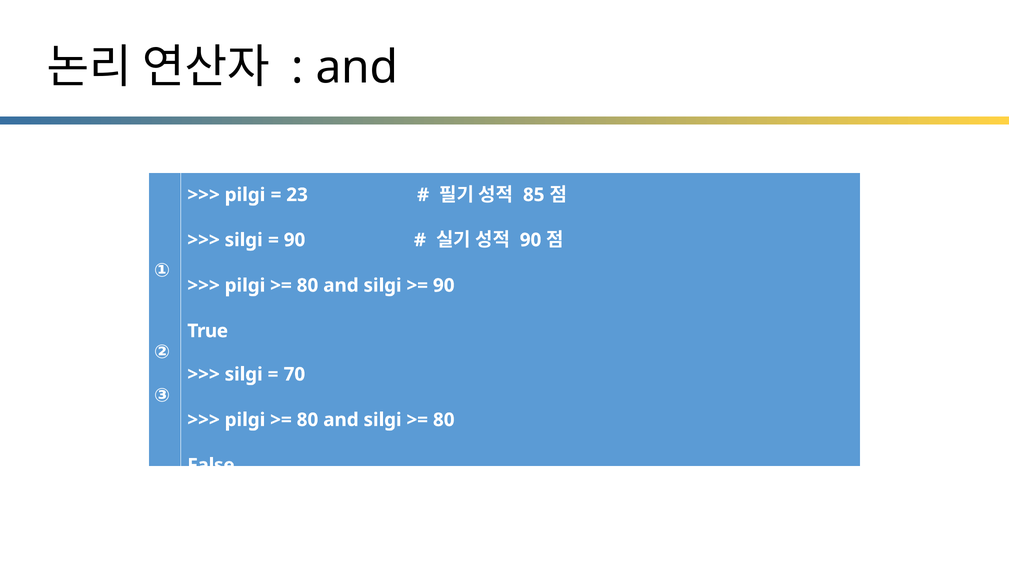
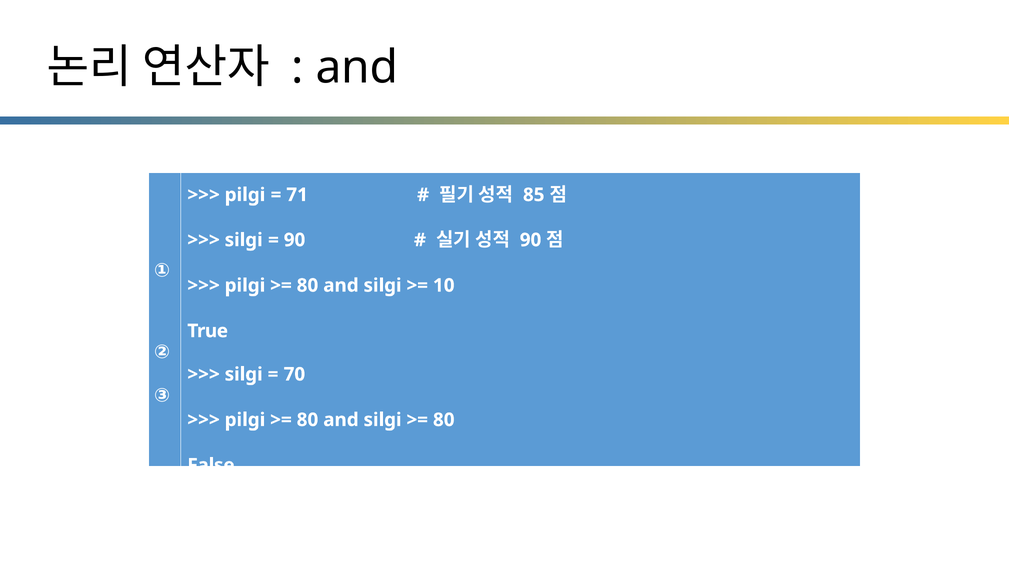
23: 23 -> 71
90 at (444, 286): 90 -> 10
